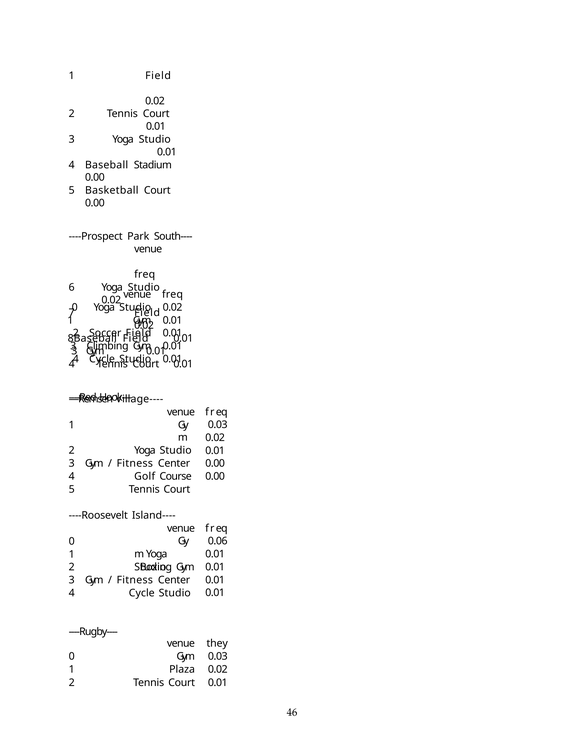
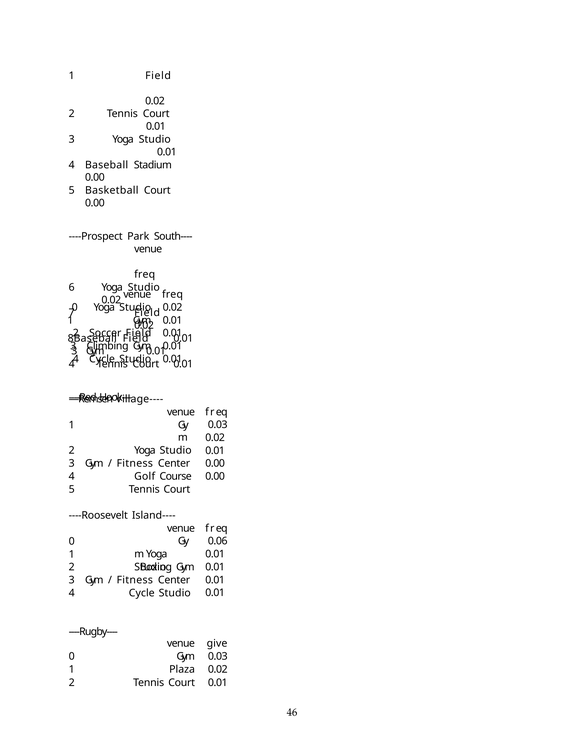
they: they -> give
